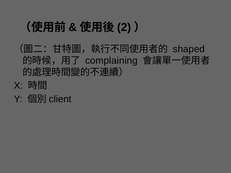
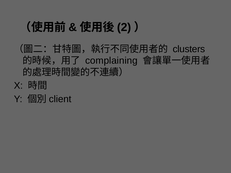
shaped: shaped -> clusters
